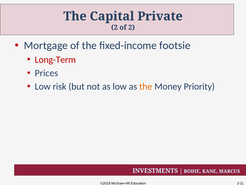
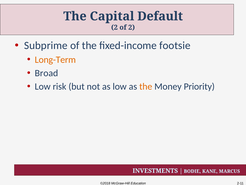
Private: Private -> Default
Mortgage: Mortgage -> Subprime
Long-Term colour: red -> orange
Prices: Prices -> Broad
